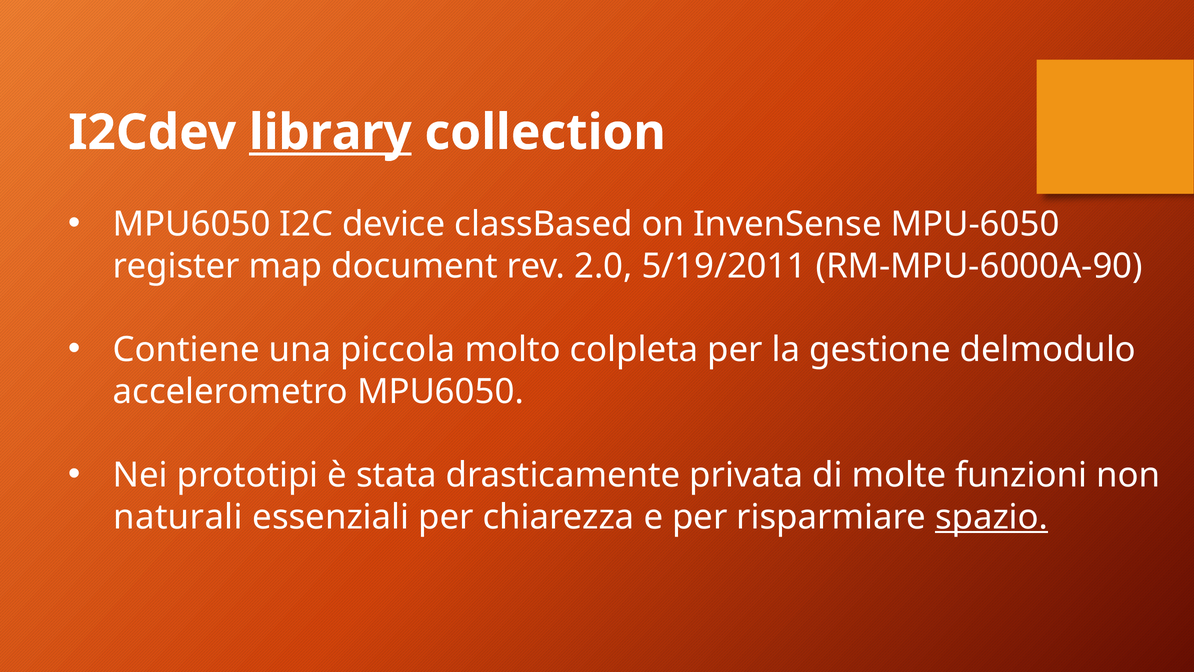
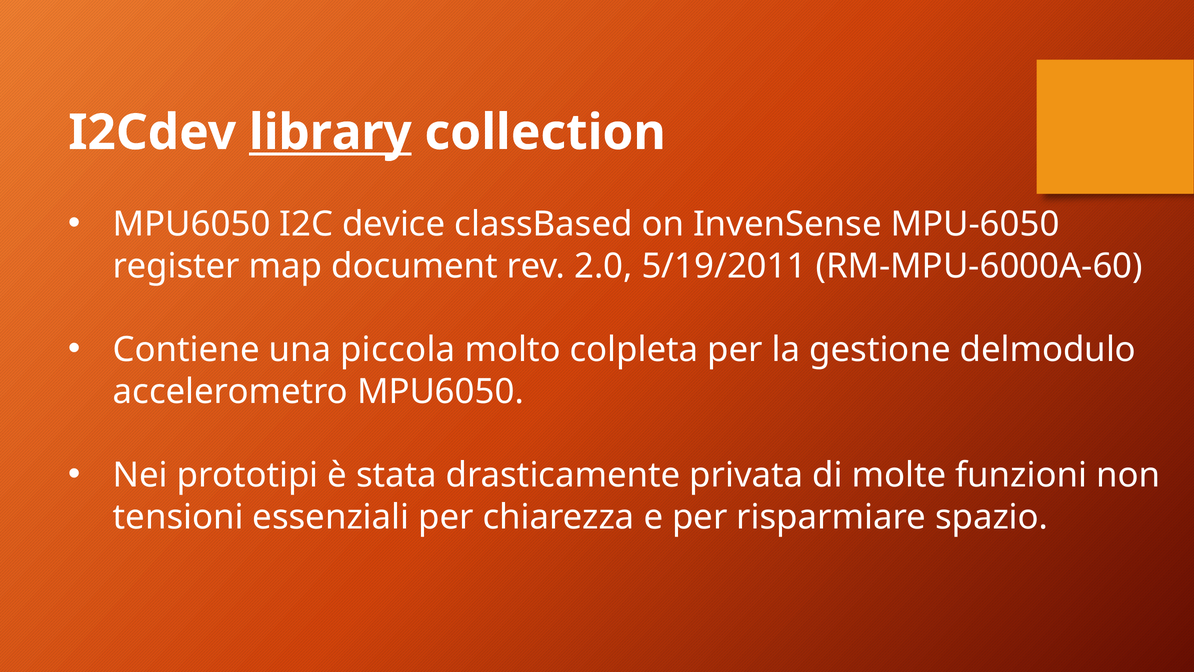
RM-MPU-6000A-90: RM-MPU-6000A-90 -> RM-MPU-6000A-60
naturali: naturali -> tensioni
spazio underline: present -> none
